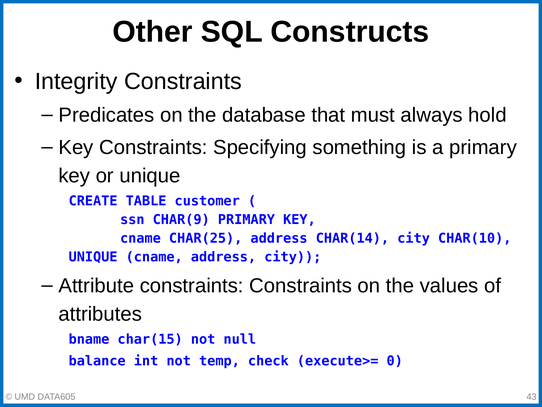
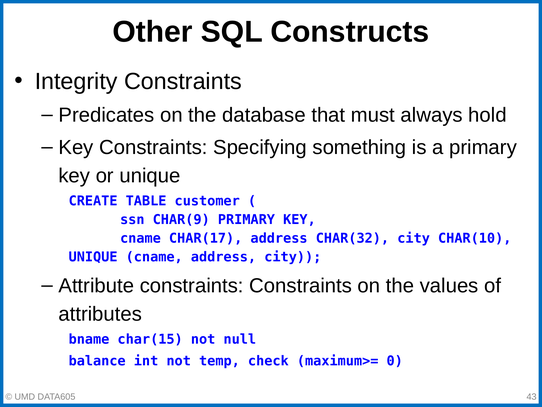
CHAR(25: CHAR(25 -> CHAR(17
CHAR(14: CHAR(14 -> CHAR(32
execute>=: execute>= -> maximum>=
